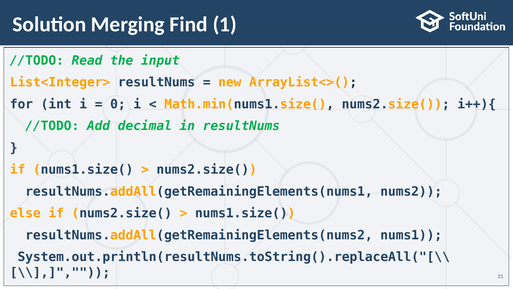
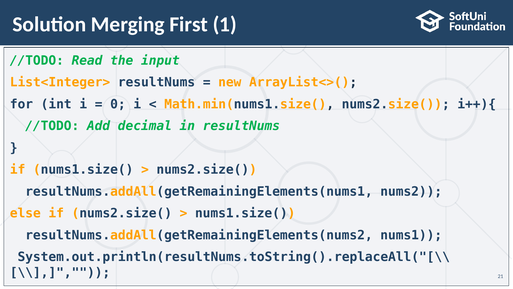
Find: Find -> First
